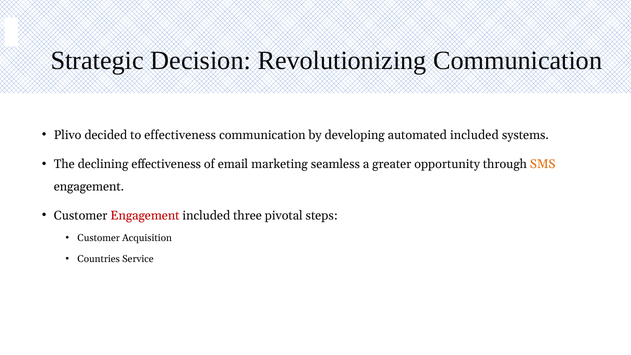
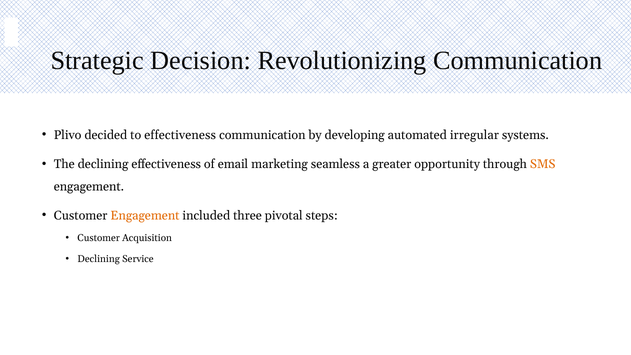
automated included: included -> irregular
Engagement at (145, 216) colour: red -> orange
Countries at (99, 259): Countries -> Declining
